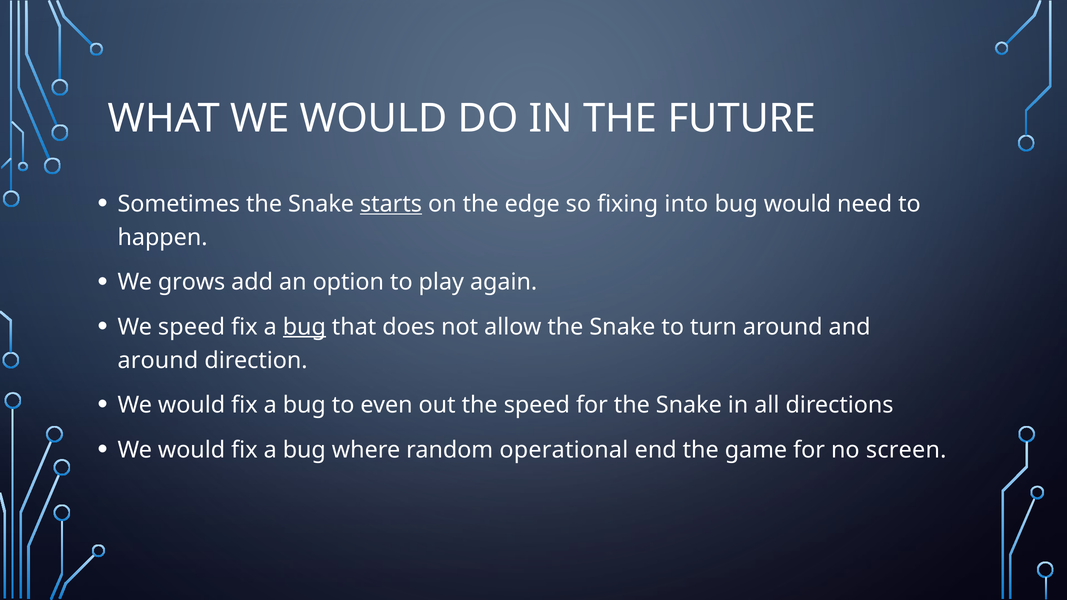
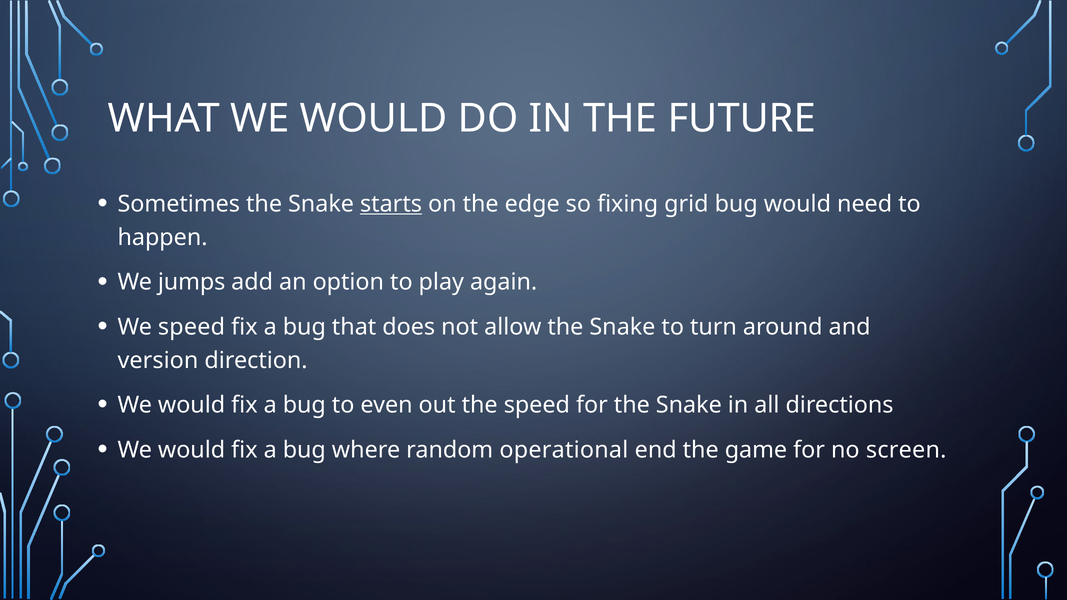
into: into -> grid
grows: grows -> jumps
bug at (304, 327) underline: present -> none
around at (158, 361): around -> version
